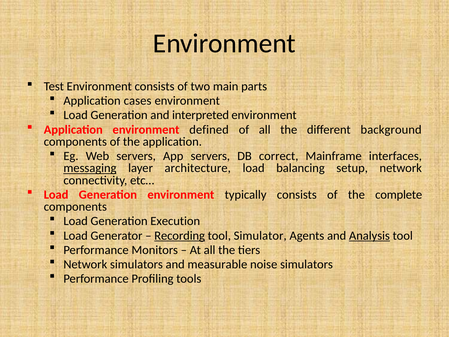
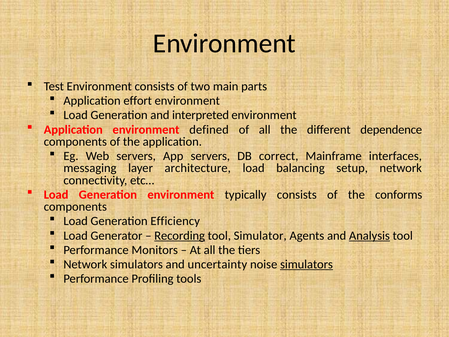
cases: cases -> effort
background: background -> dependence
messaging underline: present -> none
complete: complete -> conforms
Execution: Execution -> Efficiency
measurable: measurable -> uncertainty
simulators at (307, 264) underline: none -> present
